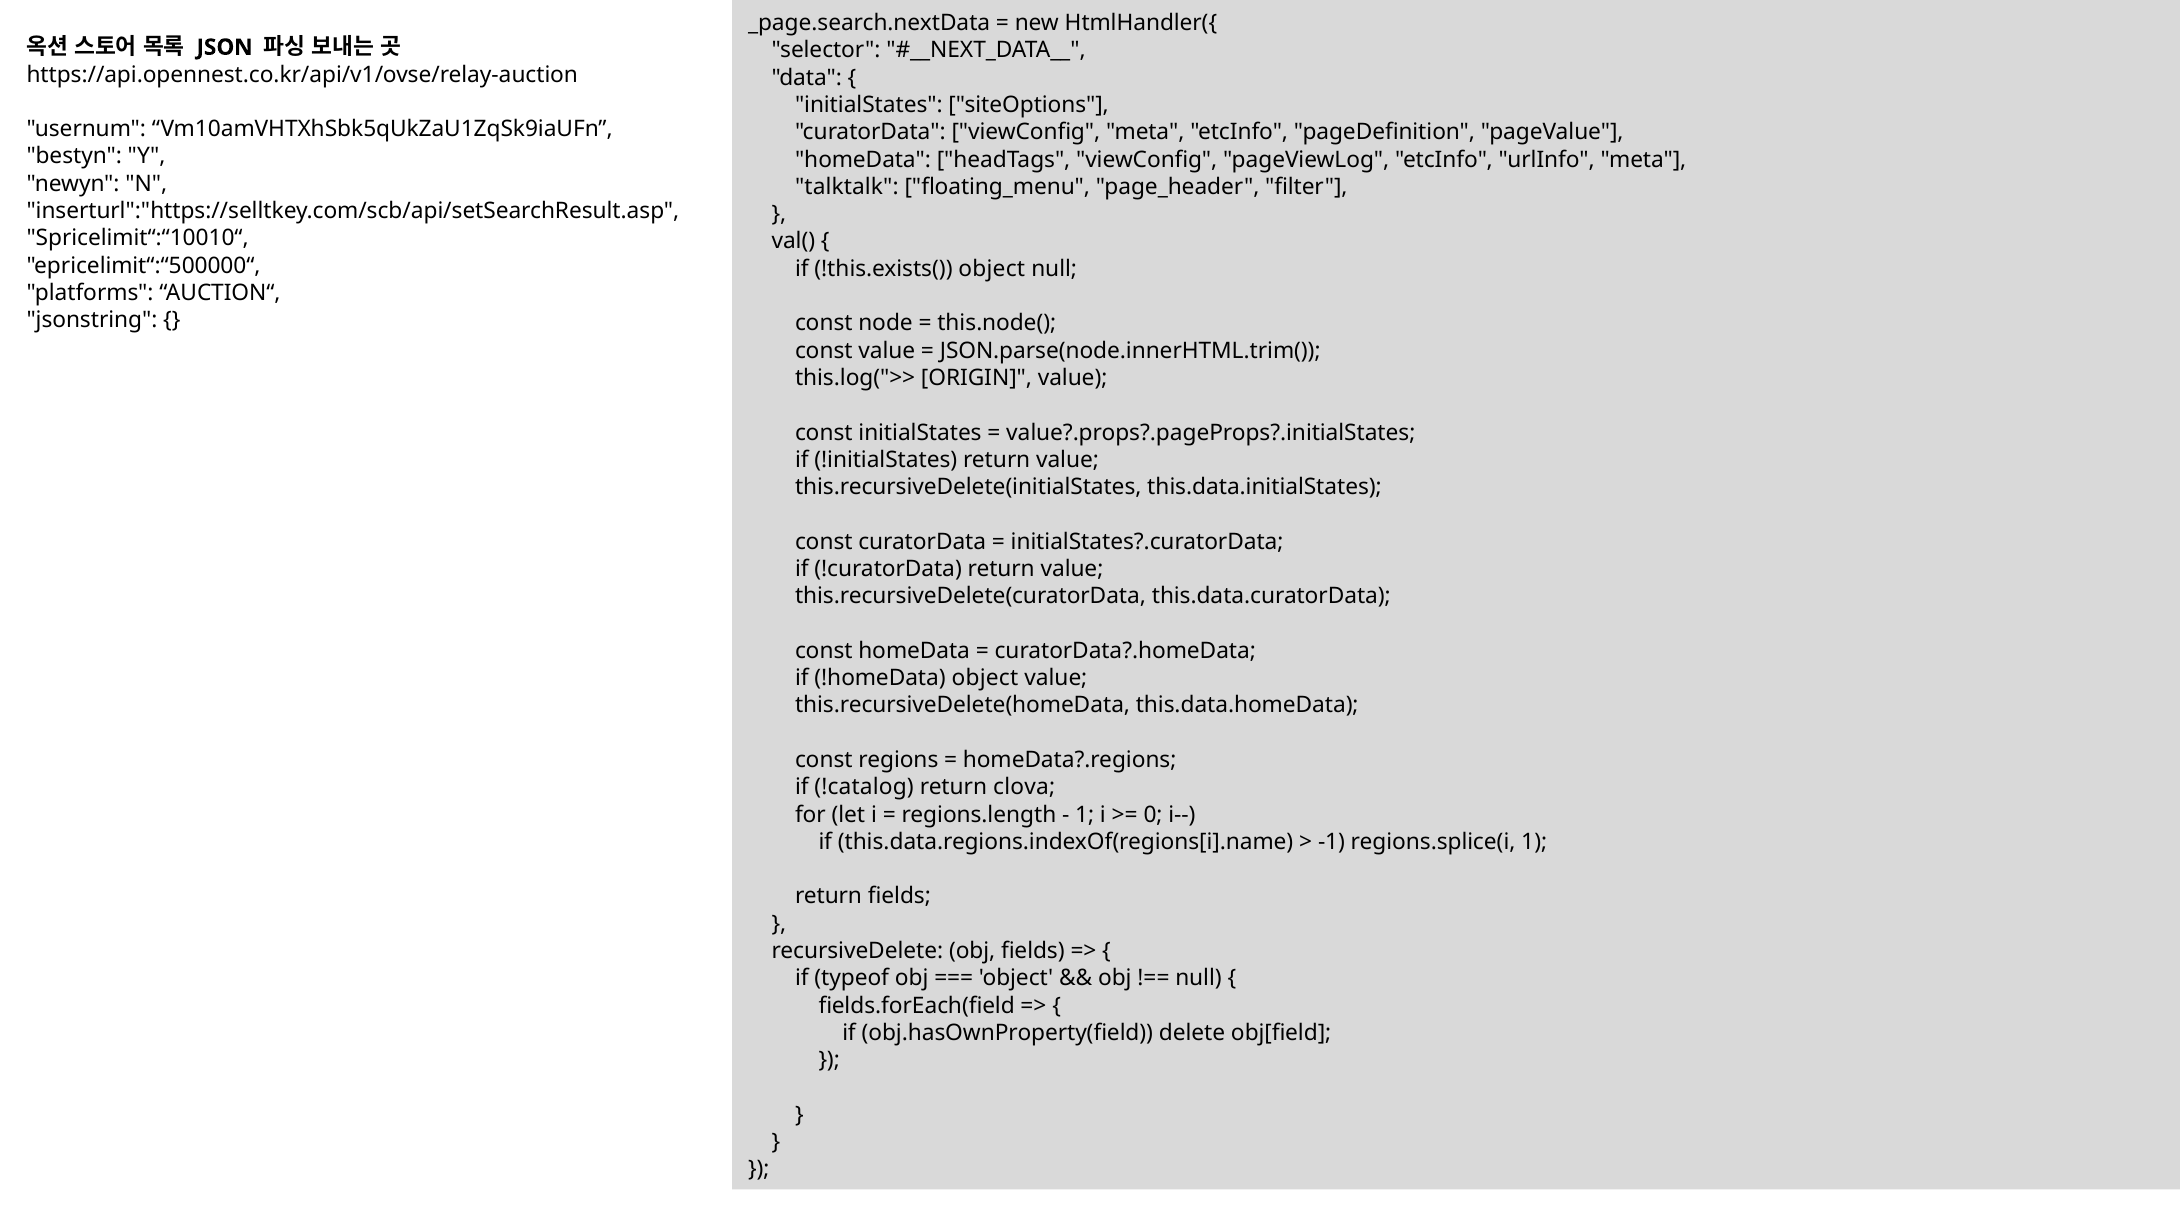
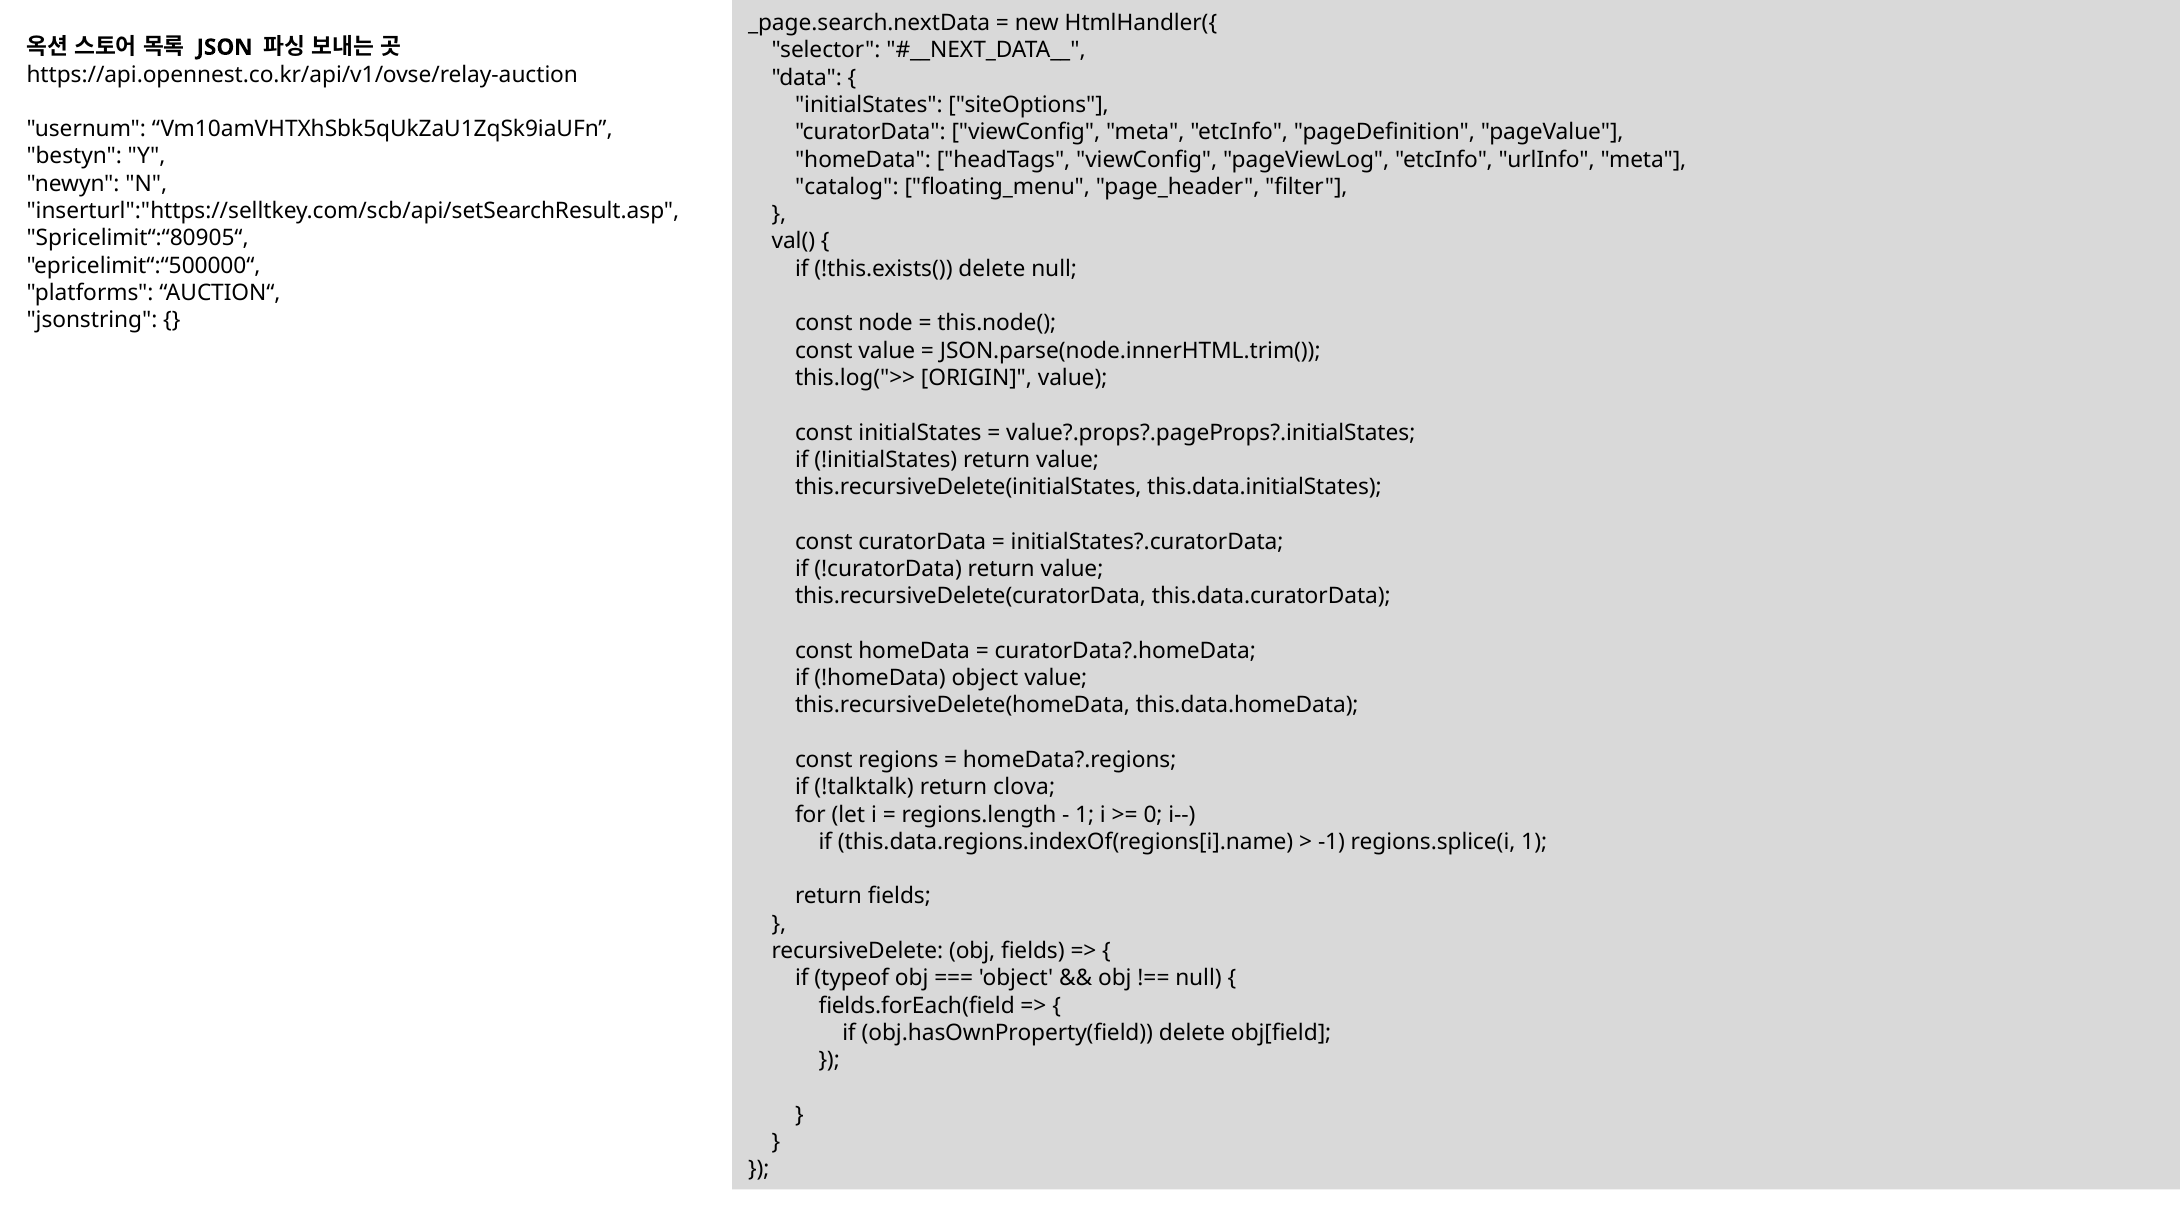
talktalk: talktalk -> catalog
Spricelimit“:“10010“: Spricelimit“:“10010“ -> Spricelimit“:“80905“
!this.exists( object: object -> delete
!catalog: !catalog -> !talktalk
